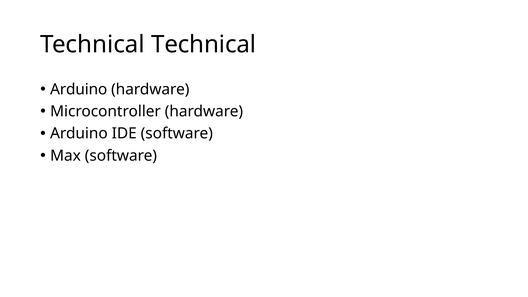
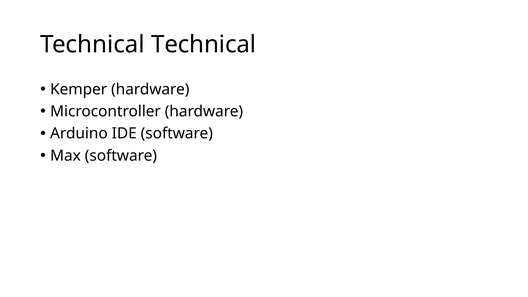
Arduino at (79, 89): Arduino -> Kemper
